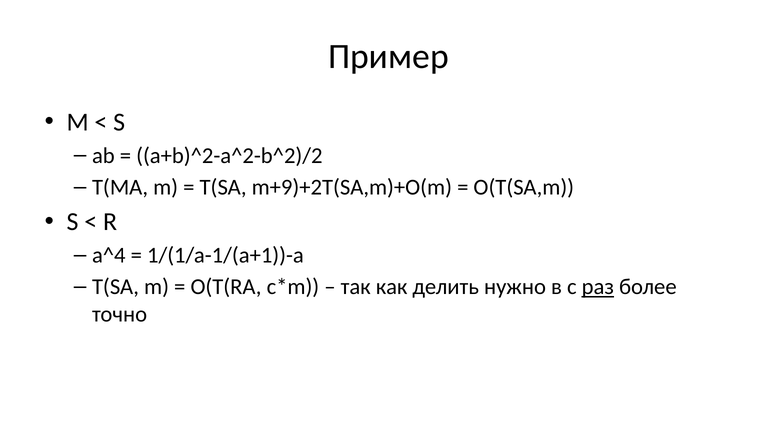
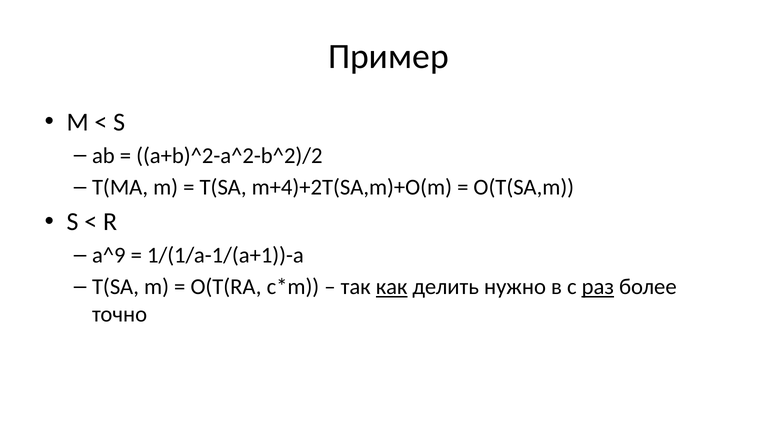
m+9)+2T(SA,m)+O(m: m+9)+2T(SA,m)+O(m -> m+4)+2T(SA,m)+O(m
a^4: a^4 -> a^9
как underline: none -> present
